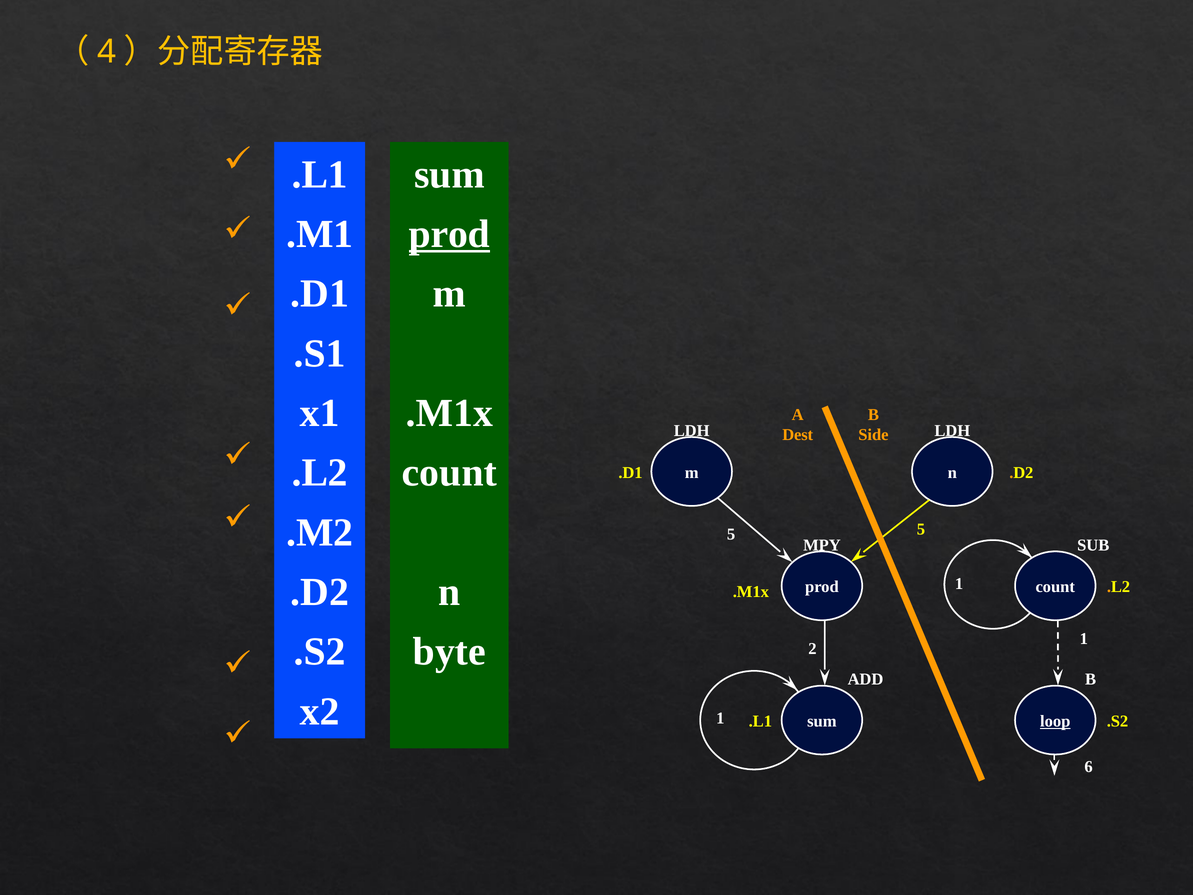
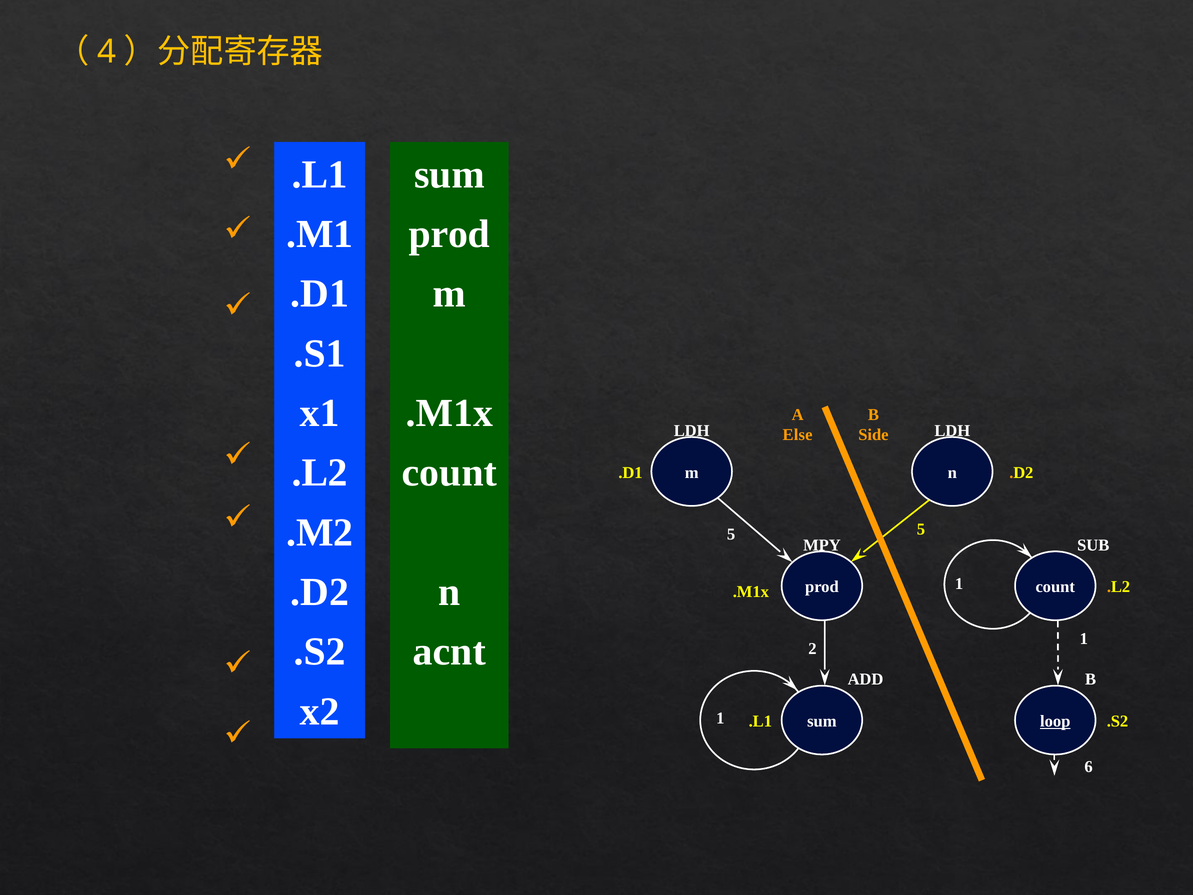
prod at (449, 234) underline: present -> none
Dest: Dest -> Else
byte: byte -> acnt
